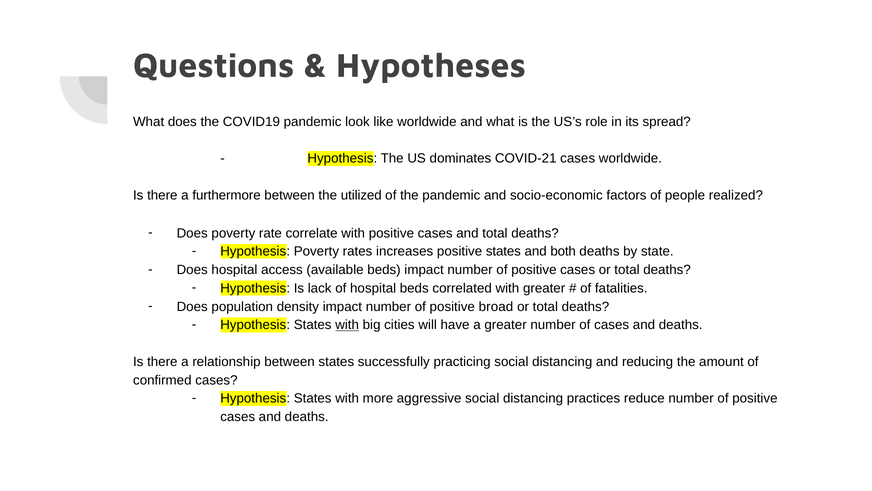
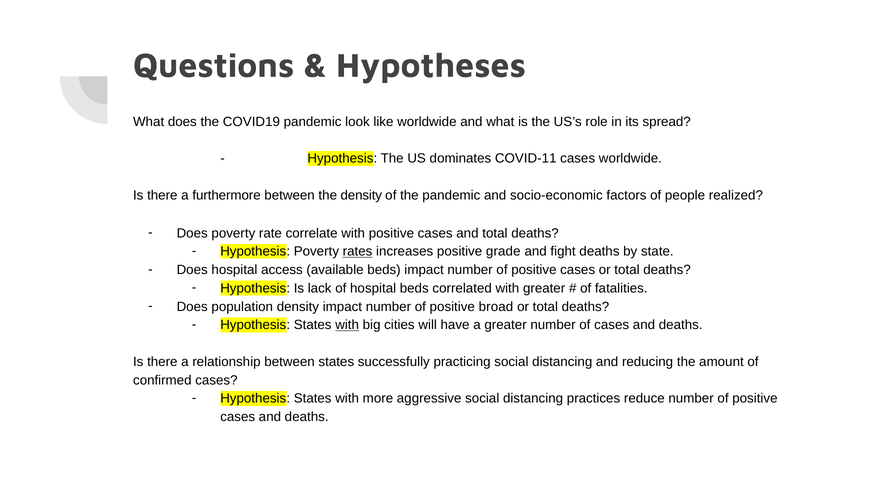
COVID-21: COVID-21 -> COVID-11
the utilized: utilized -> density
rates underline: none -> present
positive states: states -> grade
both: both -> fight
